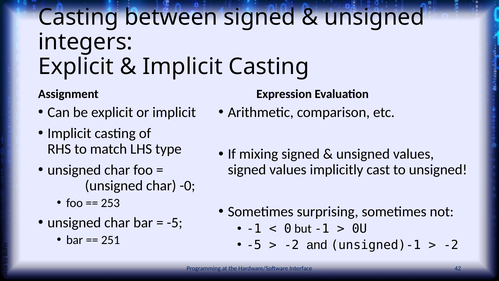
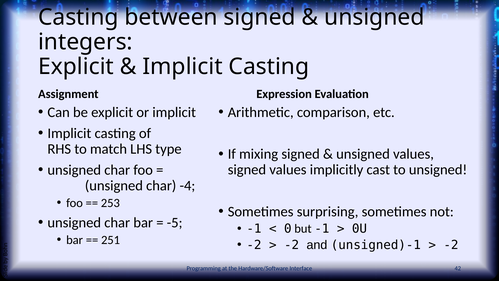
-0: -0 -> -4
-5 at (254, 245): -5 -> -2
